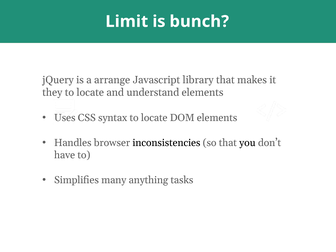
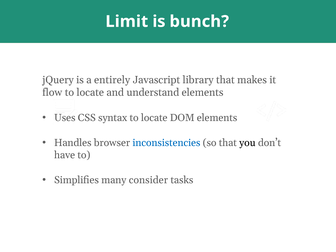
arrange: arrange -> entirely
they: they -> flow
inconsistencies colour: black -> blue
anything: anything -> consider
